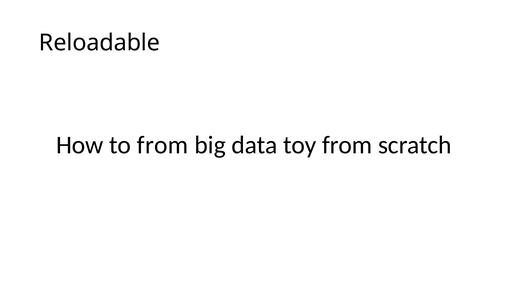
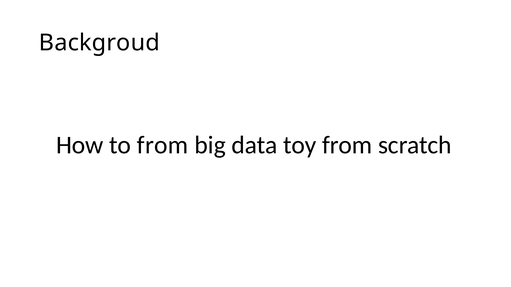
Reloadable: Reloadable -> Backgroud
